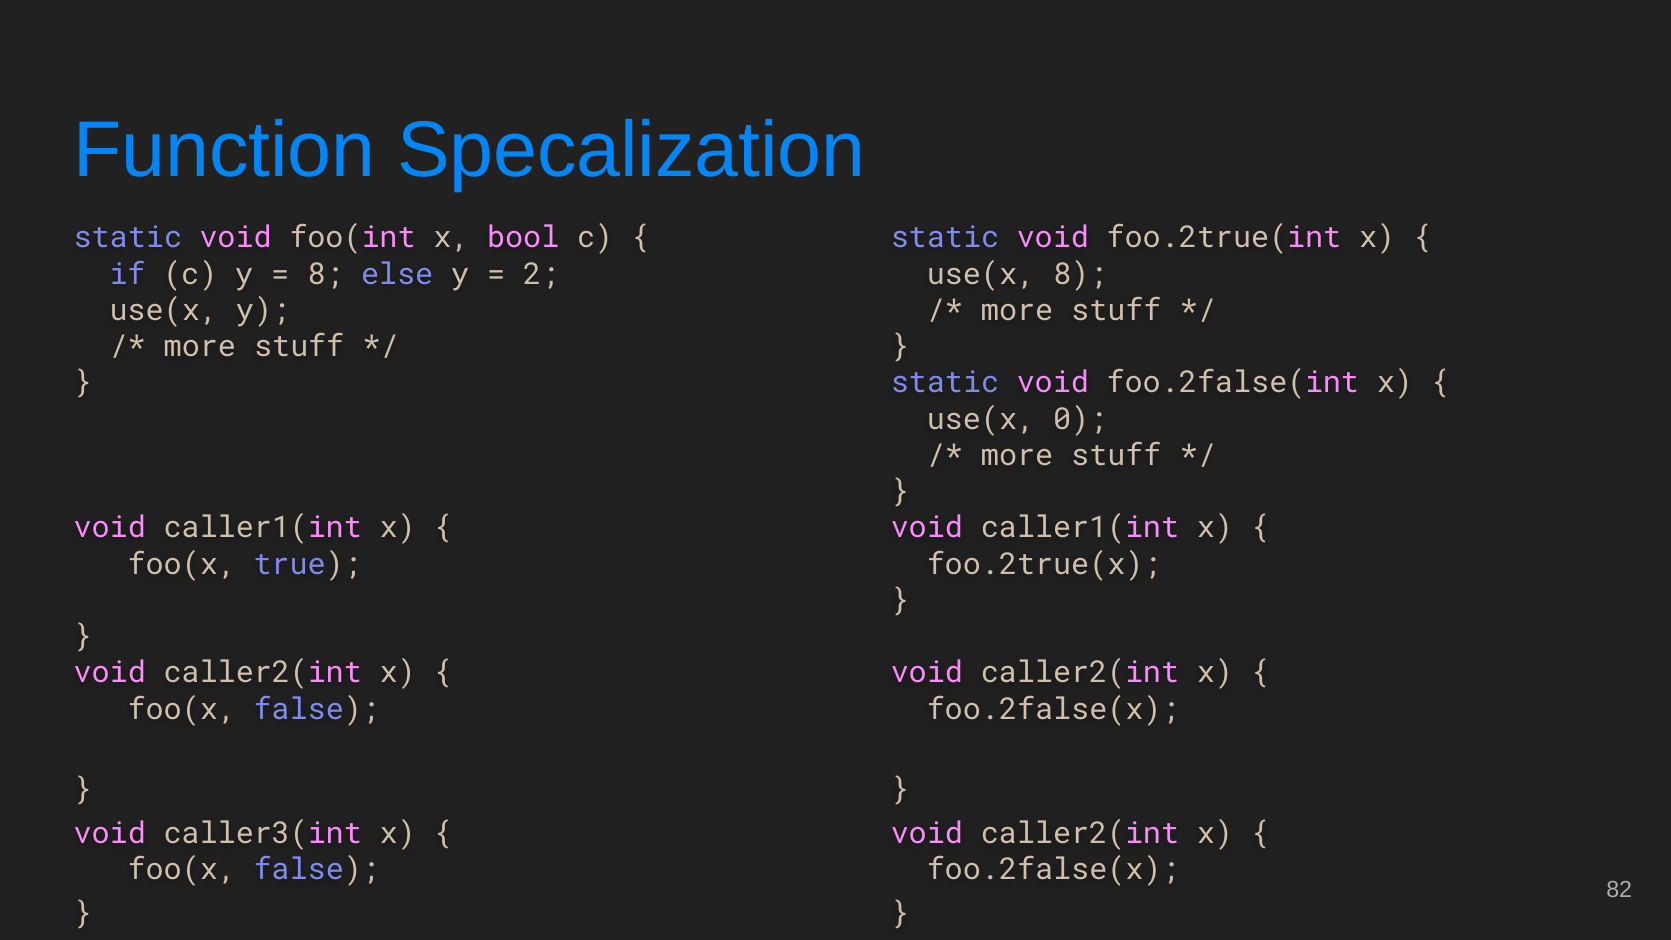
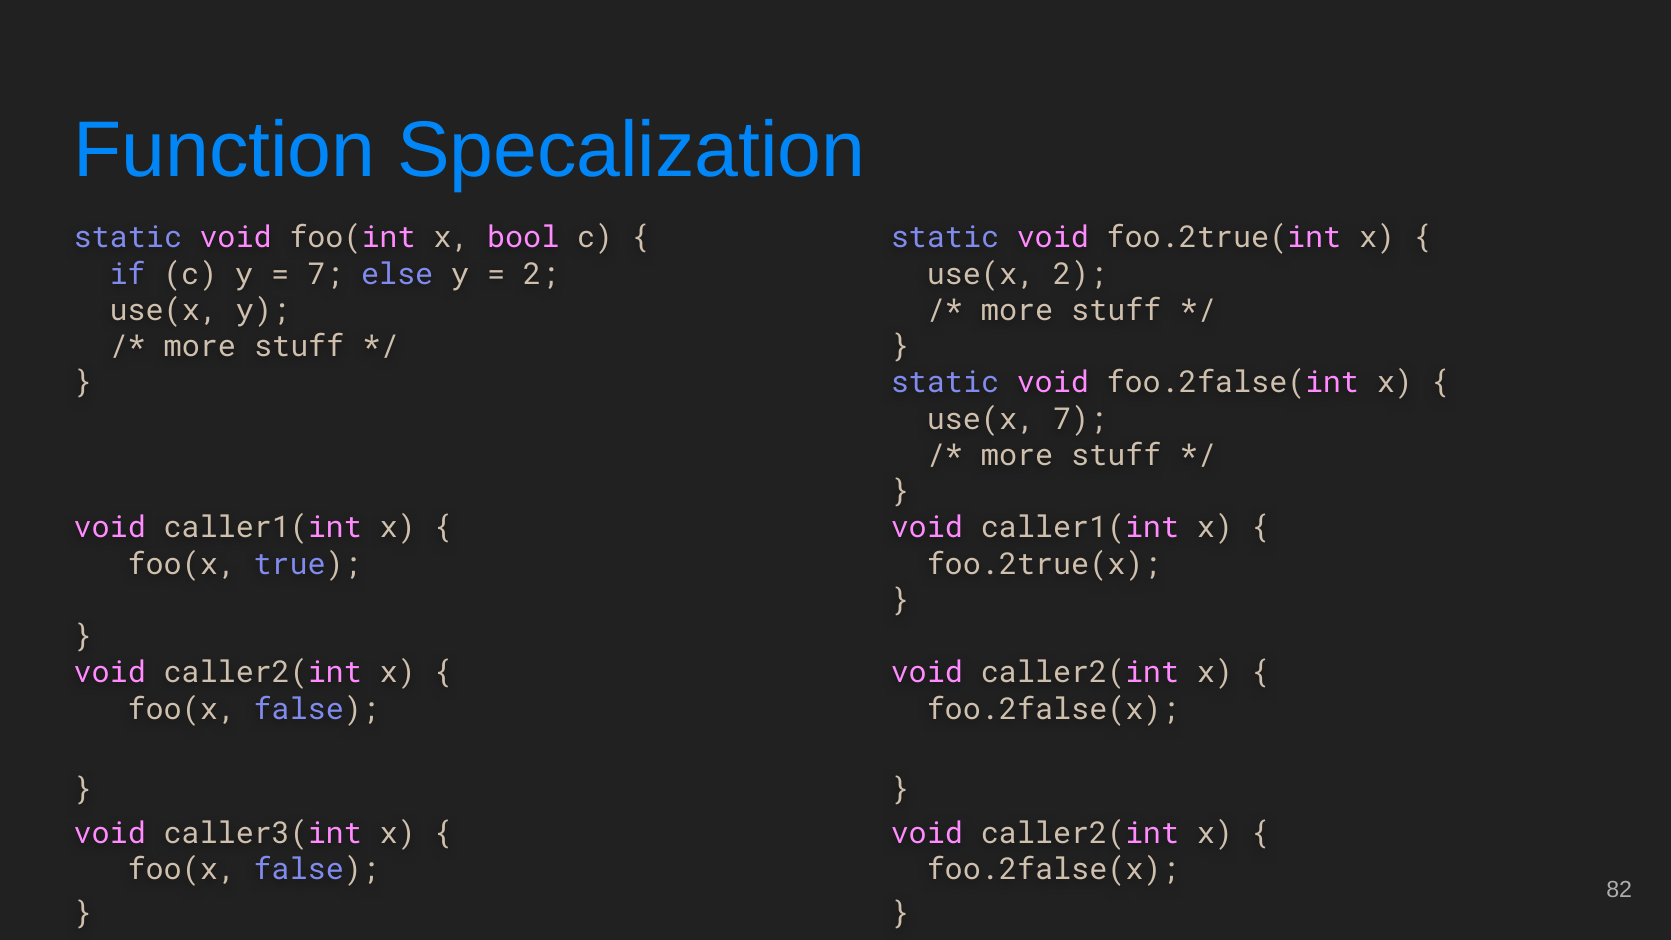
8 at (326, 274): 8 -> 7
use(x 8: 8 -> 2
use(x 0: 0 -> 7
